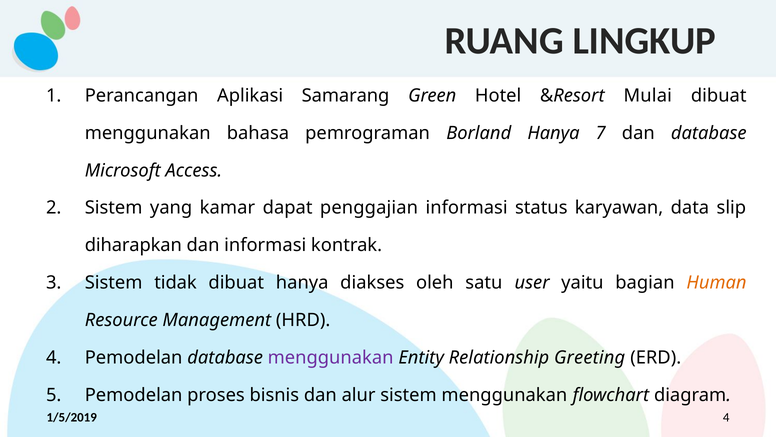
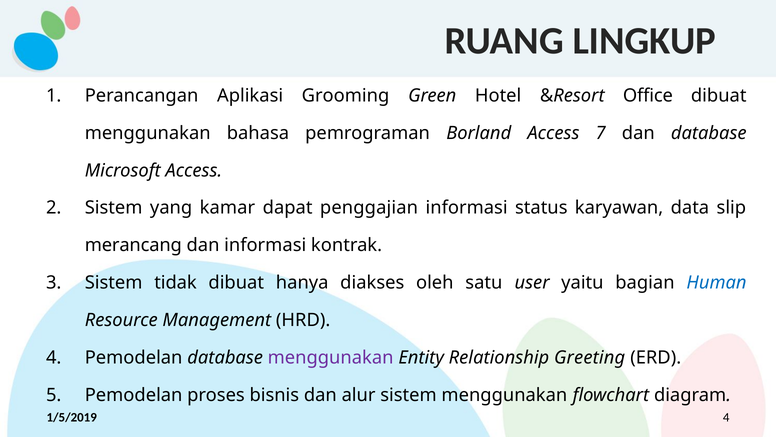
Samarang: Samarang -> Grooming
Mulai: Mulai -> Office
Borland Hanya: Hanya -> Access
diharapkan: diharapkan -> merancang
Human colour: orange -> blue
